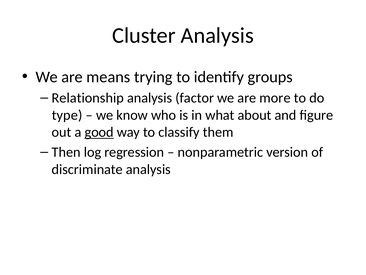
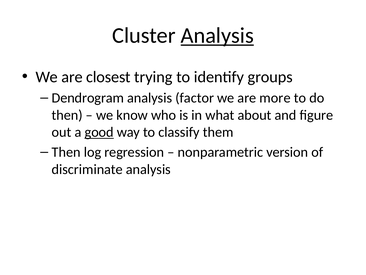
Analysis at (217, 35) underline: none -> present
means: means -> closest
Relationship: Relationship -> Dendrogram
type at (67, 115): type -> then
